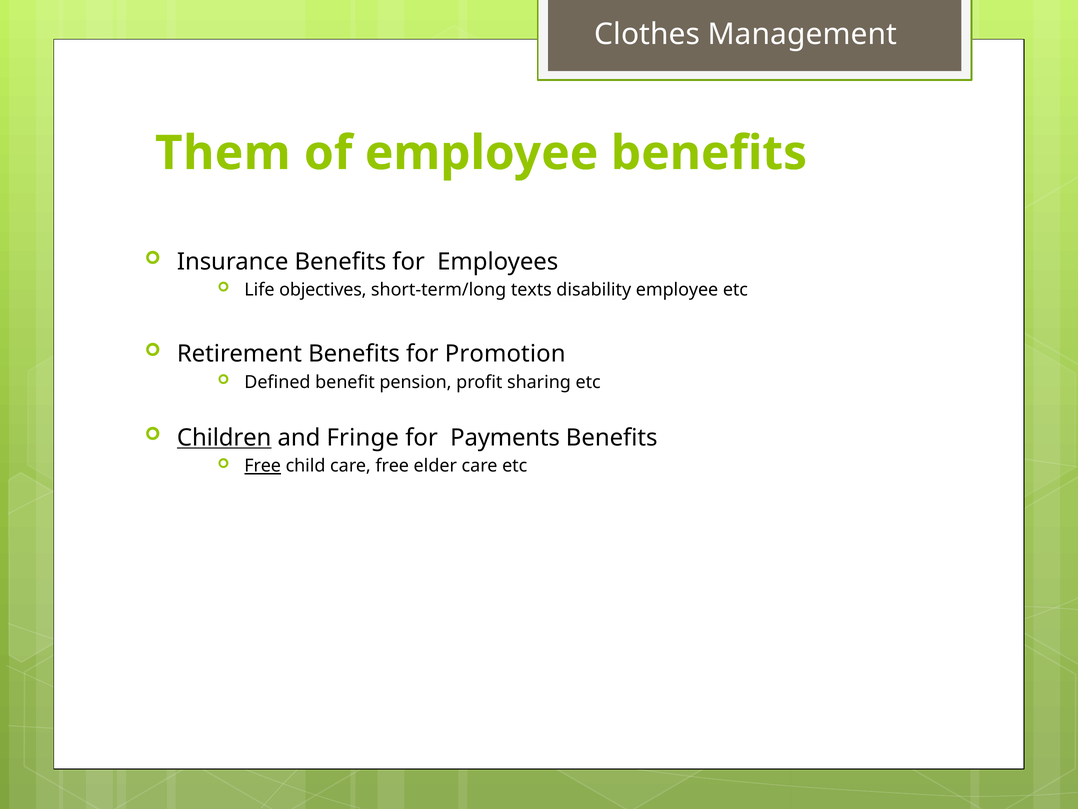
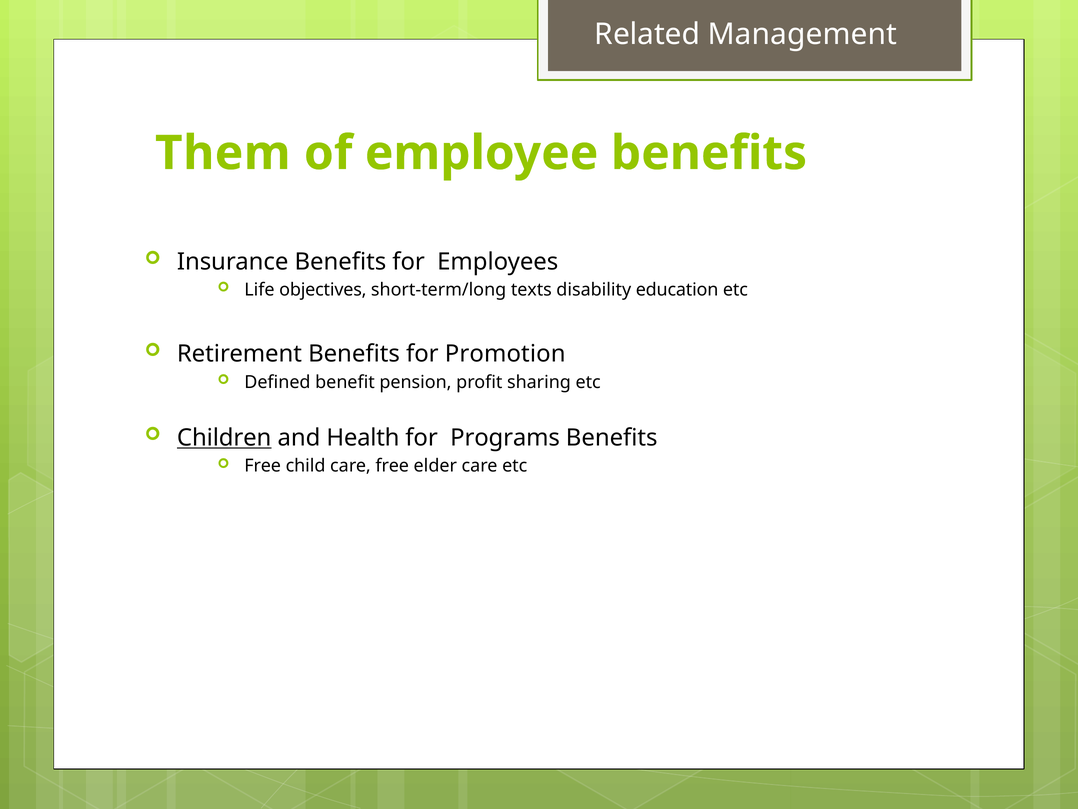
Clothes: Clothes -> Related
disability employee: employee -> education
Fringe: Fringe -> Health
Payments: Payments -> Programs
Free at (263, 466) underline: present -> none
